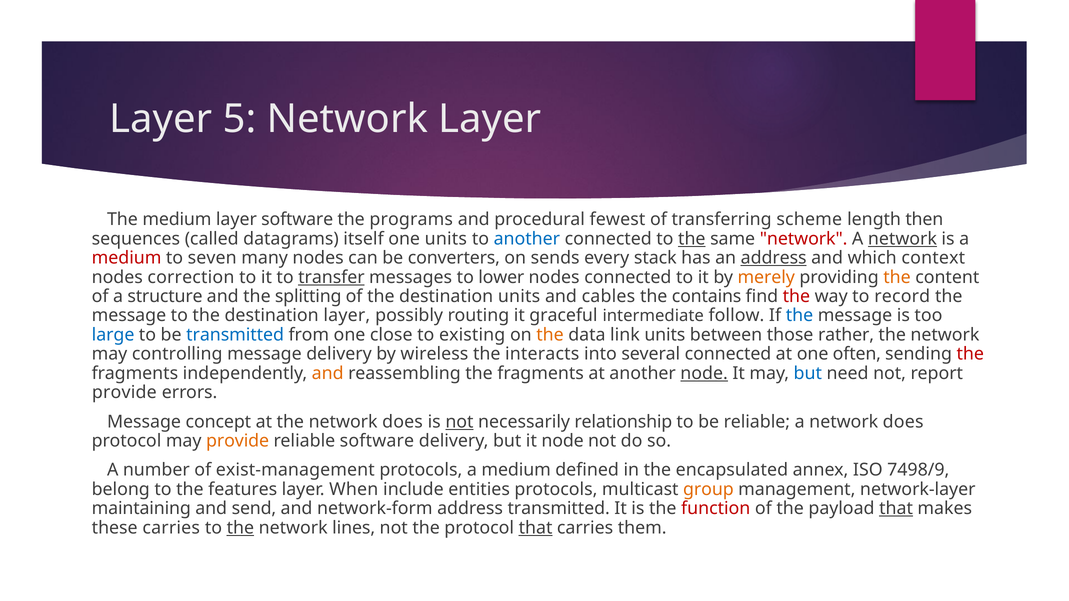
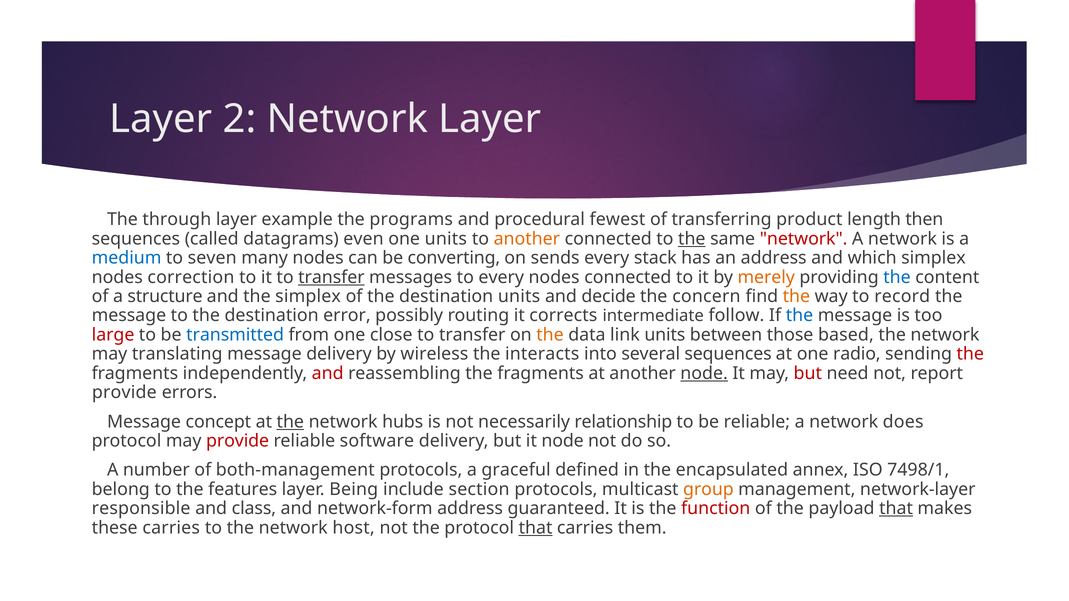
5: 5 -> 2
The medium: medium -> through
layer software: software -> example
scheme: scheme -> product
itself: itself -> even
another at (527, 239) colour: blue -> orange
network at (902, 239) underline: present -> none
medium at (127, 258) colour: red -> blue
converters: converters -> converting
address at (774, 258) underline: present -> none
which context: context -> simplex
to lower: lower -> every
the at (897, 277) colour: orange -> blue
the splitting: splitting -> simplex
cables: cables -> decide
contains: contains -> concern
the at (796, 297) colour: red -> orange
destination layer: layer -> error
graceful: graceful -> corrects
large colour: blue -> red
existing at (472, 335): existing -> transfer
rather: rather -> based
controlling: controlling -> translating
several connected: connected -> sequences
often: often -> radio
and at (328, 373) colour: orange -> red
but at (808, 373) colour: blue -> red
the at (290, 422) underline: none -> present
does at (403, 422): does -> hubs
not at (459, 422) underline: present -> none
provide at (238, 441) colour: orange -> red
exist-management: exist-management -> both-management
protocols a medium: medium -> graceful
7498/9: 7498/9 -> 7498/1
When: When -> Being
entities: entities -> section
maintaining: maintaining -> responsible
send: send -> class
address transmitted: transmitted -> guaranteed
the at (240, 528) underline: present -> none
lines: lines -> host
